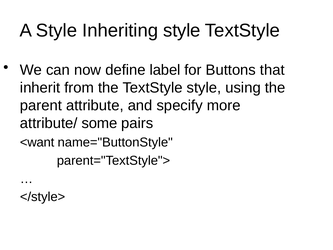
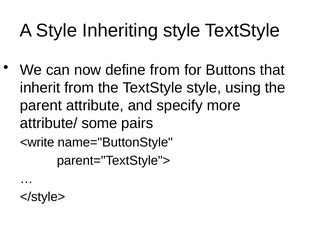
define label: label -> from
<want: <want -> <write
